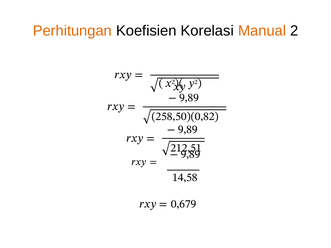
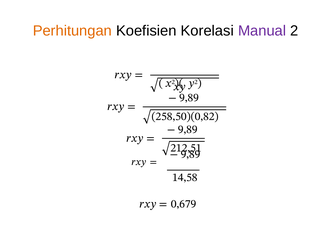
Manual colour: orange -> purple
